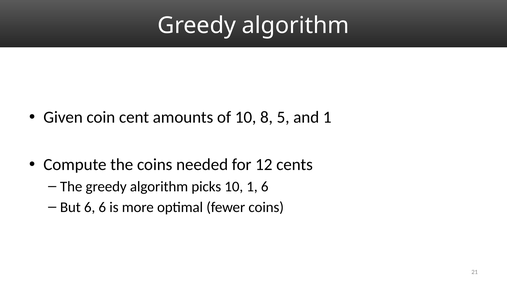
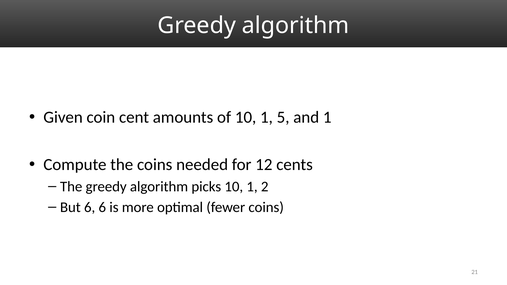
of 10 8: 8 -> 1
1 6: 6 -> 2
